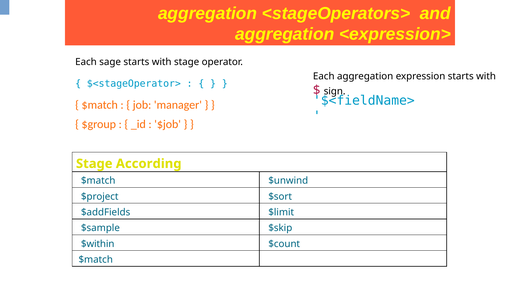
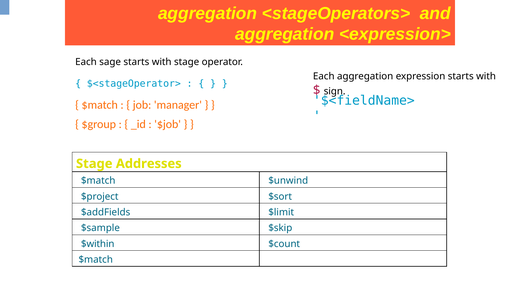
According: According -> Addresses
